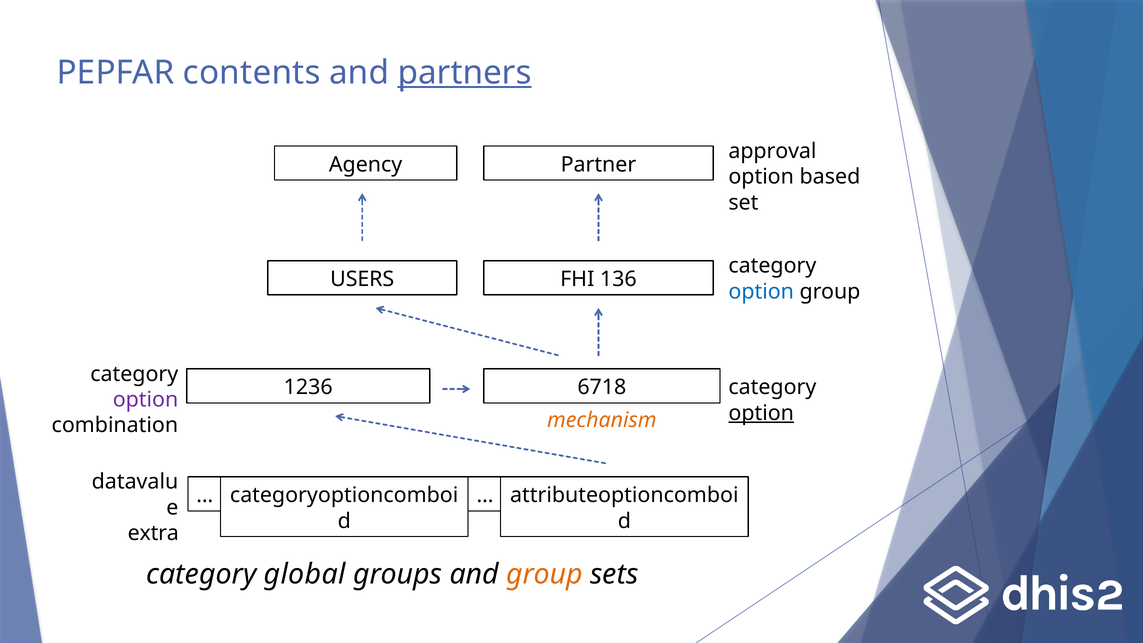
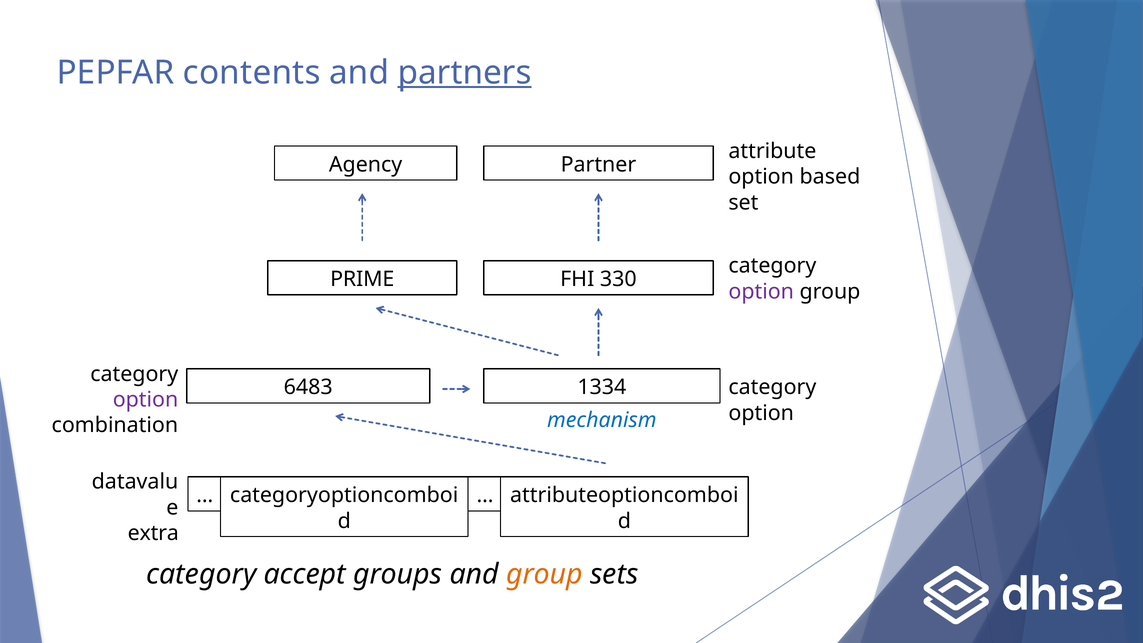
approval: approval -> attribute
USERS: USERS -> PRIME
136: 136 -> 330
option at (761, 291) colour: blue -> purple
1236: 1236 -> 6483
6718: 6718 -> 1334
option at (761, 413) underline: present -> none
mechanism colour: orange -> blue
global: global -> accept
